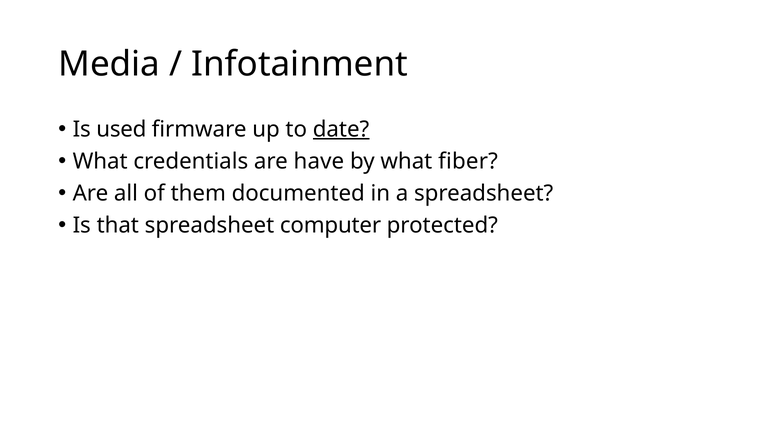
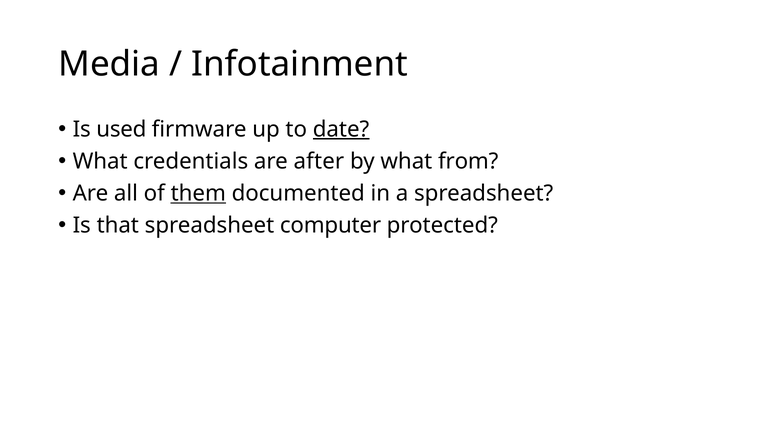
have: have -> after
fiber: fiber -> from
them underline: none -> present
